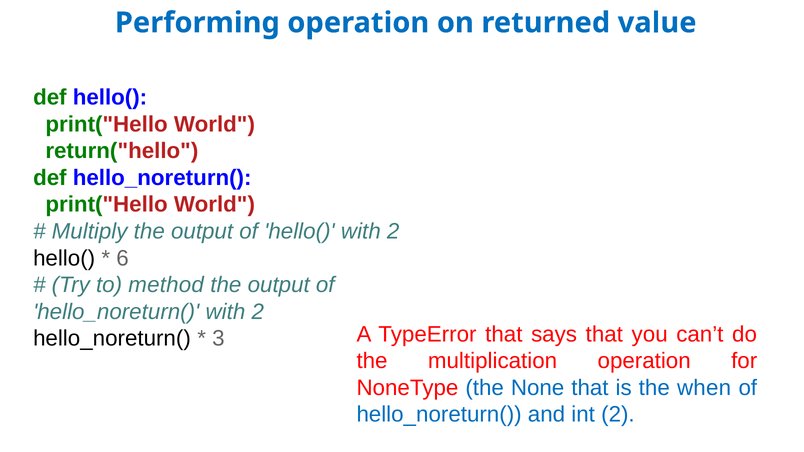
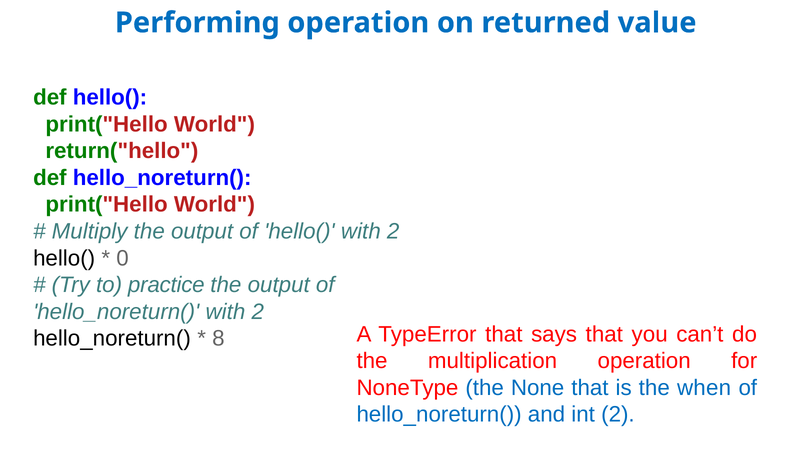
6: 6 -> 0
method: method -> practice
3: 3 -> 8
